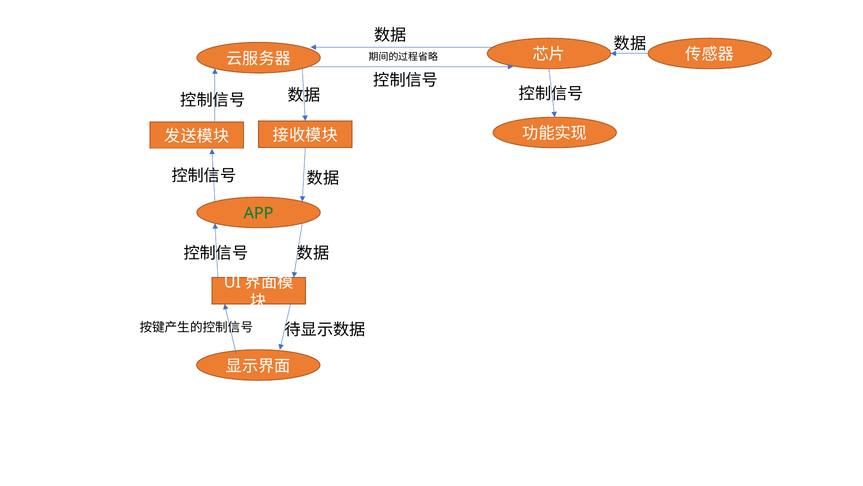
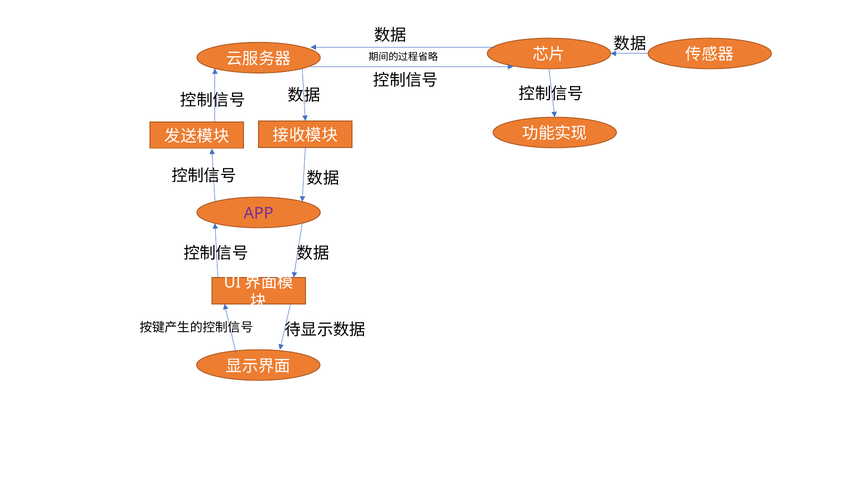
APP colour: green -> purple
